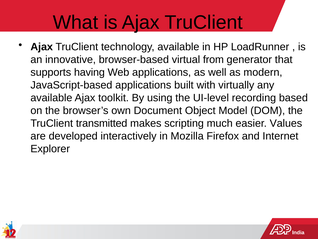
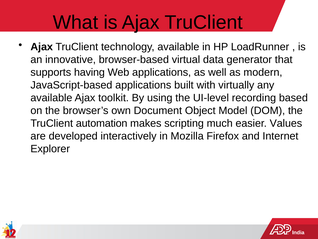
from: from -> data
transmitted: transmitted -> automation
